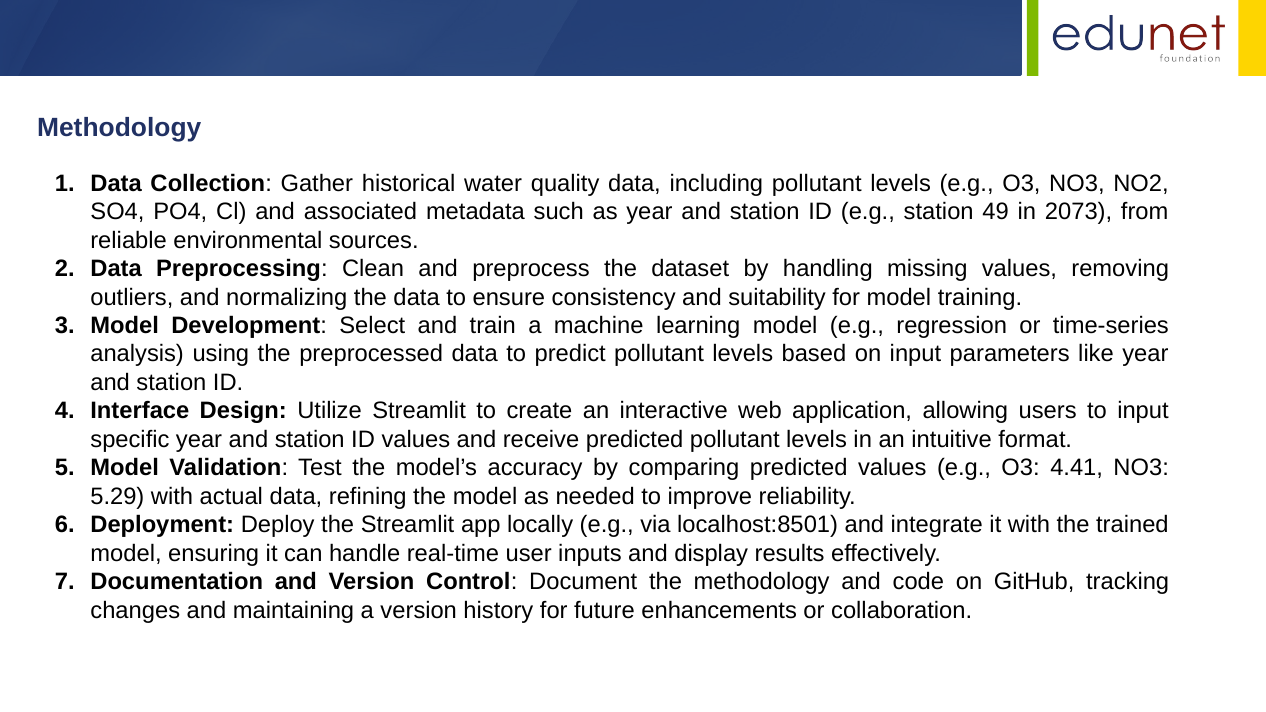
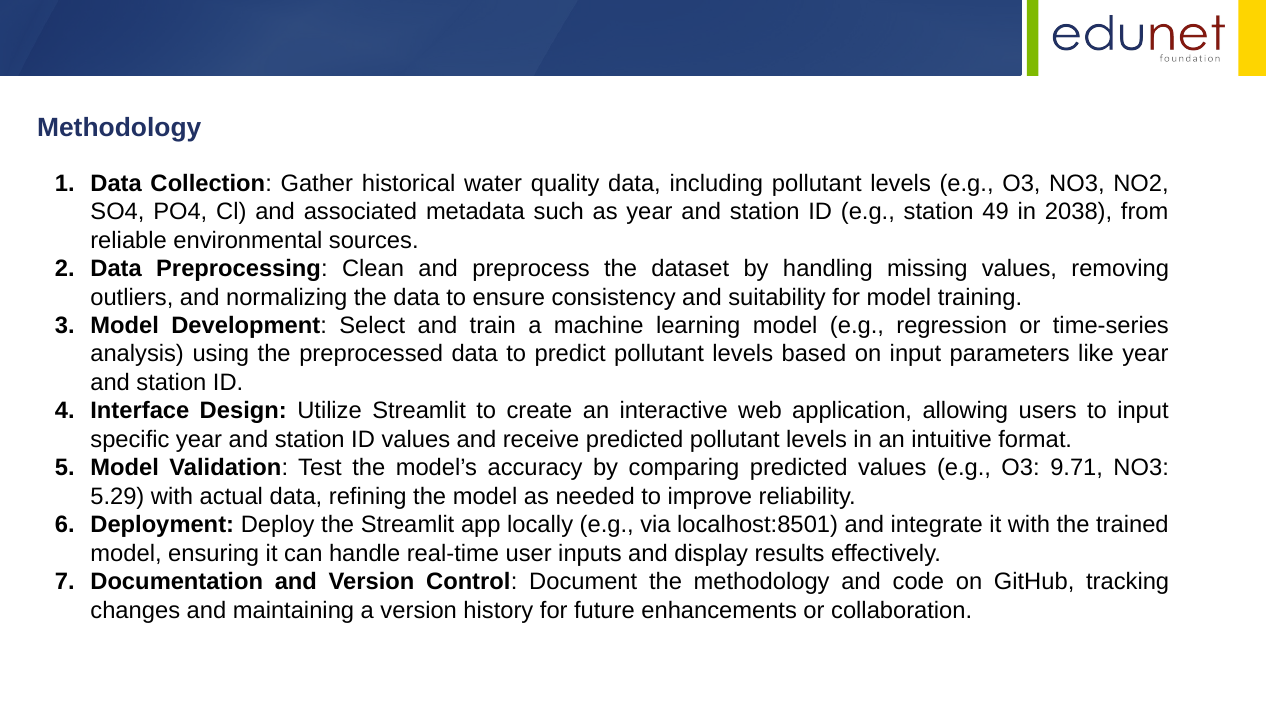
2073: 2073 -> 2038
4.41: 4.41 -> 9.71
